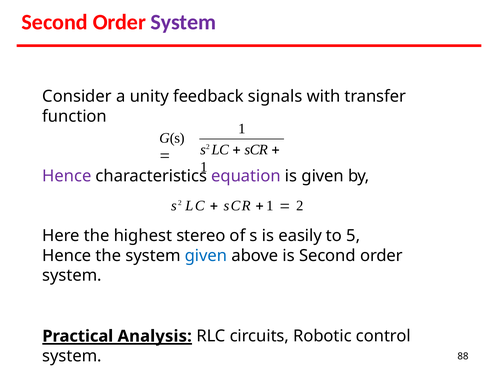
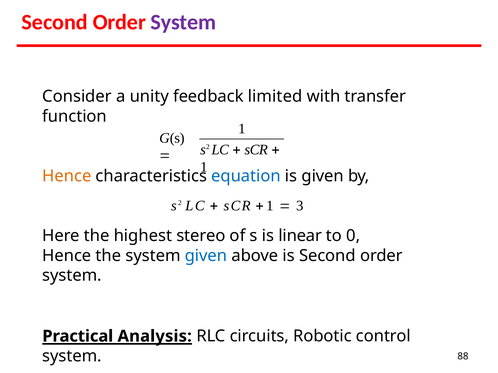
signals: signals -> limited
Hence at (67, 176) colour: purple -> orange
equation colour: purple -> blue
2: 2 -> 3
easily: easily -> linear
5: 5 -> 0
